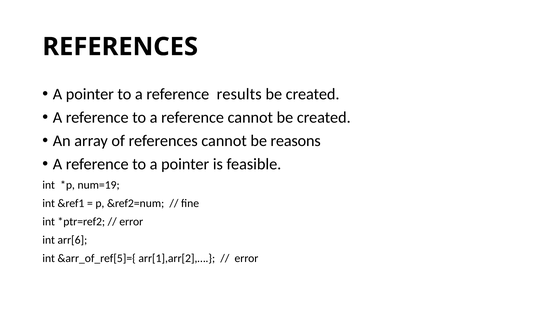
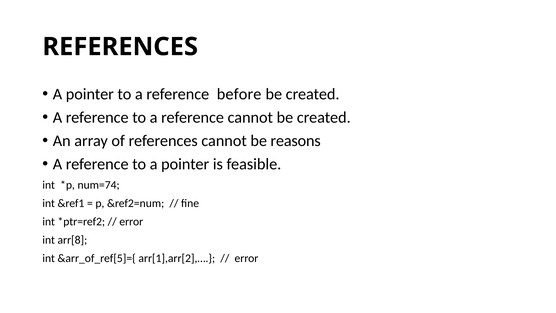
results: results -> before
num=19: num=19 -> num=74
arr[6: arr[6 -> arr[8
